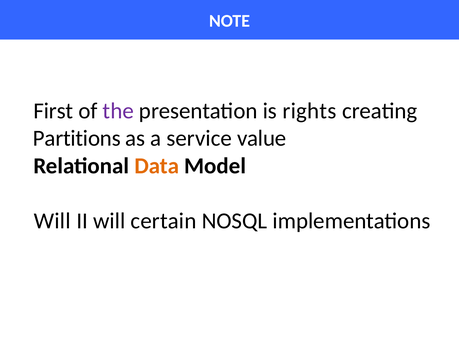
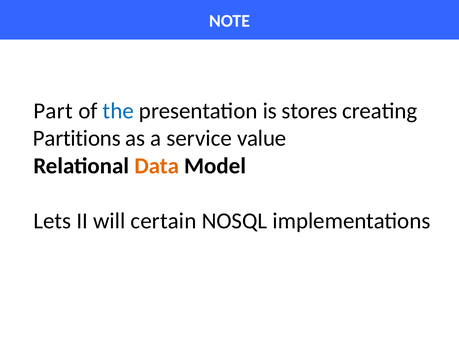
First: First -> Part
the colour: purple -> blue
rights: rights -> stores
Will at (52, 221): Will -> Lets
